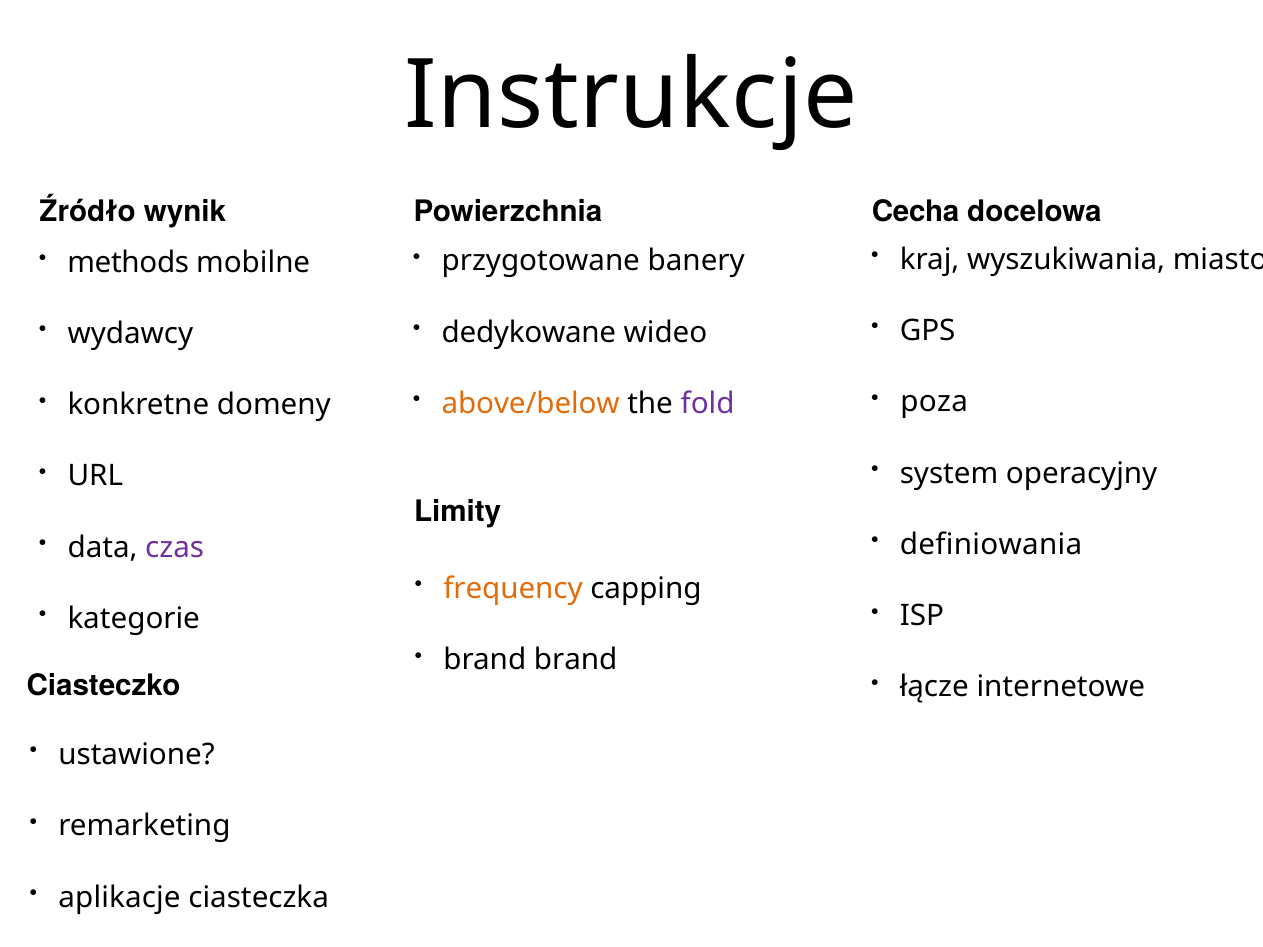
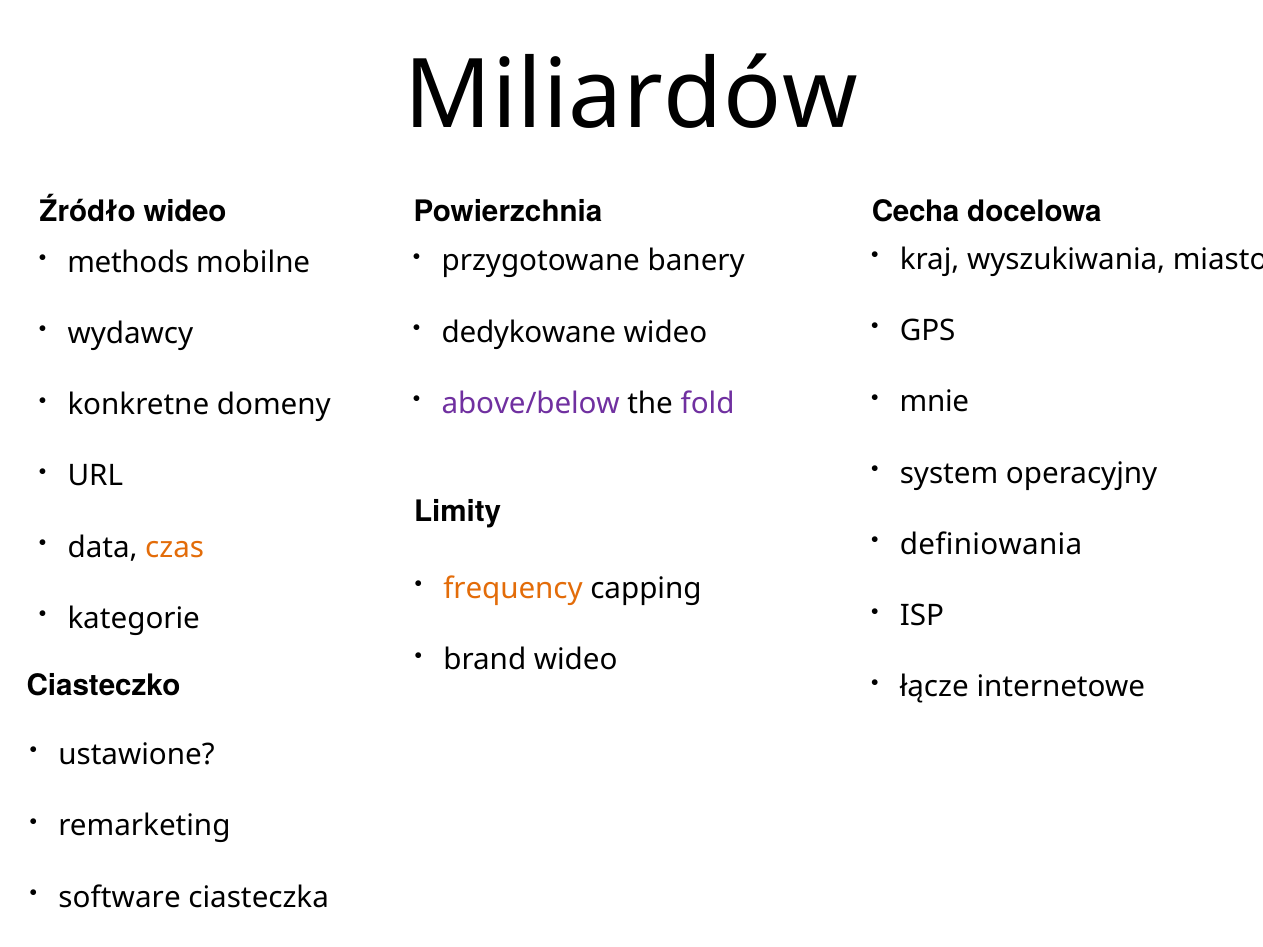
Instrukcje: Instrukcje -> Miliardów
Źródło wynik: wynik -> wideo
poza: poza -> mnie
above/below colour: orange -> purple
czas colour: purple -> orange
brand brand: brand -> wideo
aplikacje: aplikacje -> software
